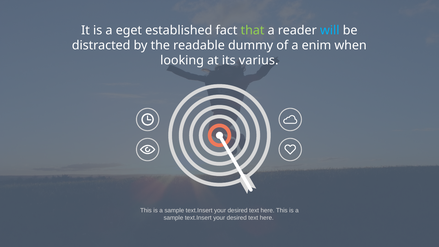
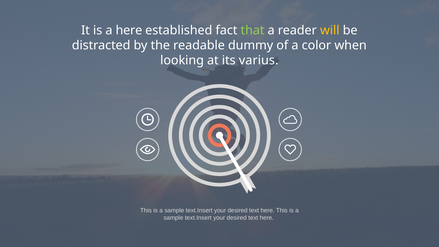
a eget: eget -> here
will colour: light blue -> yellow
enim: enim -> color
